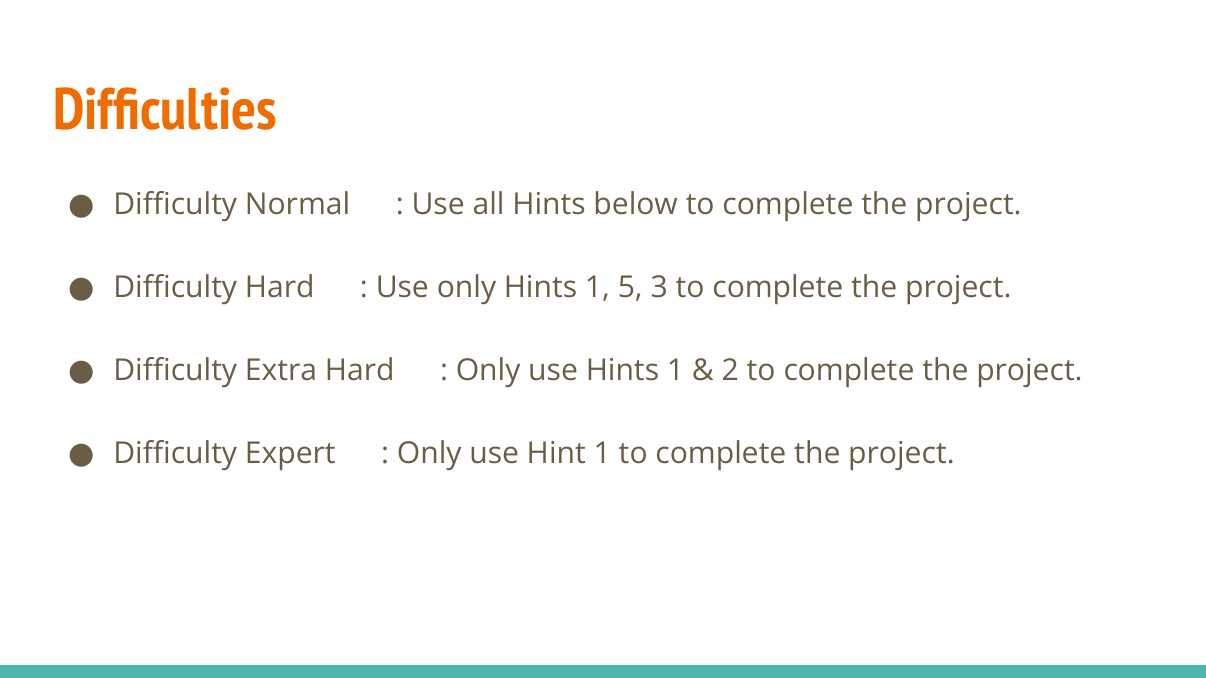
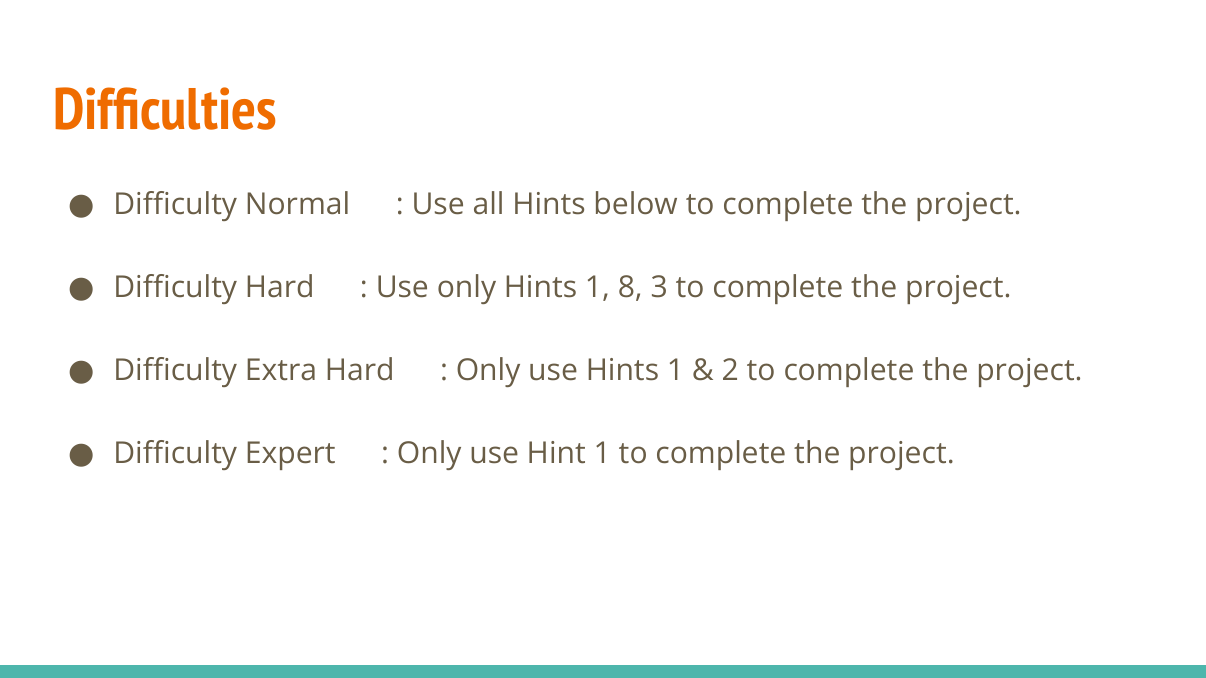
5: 5 -> 8
